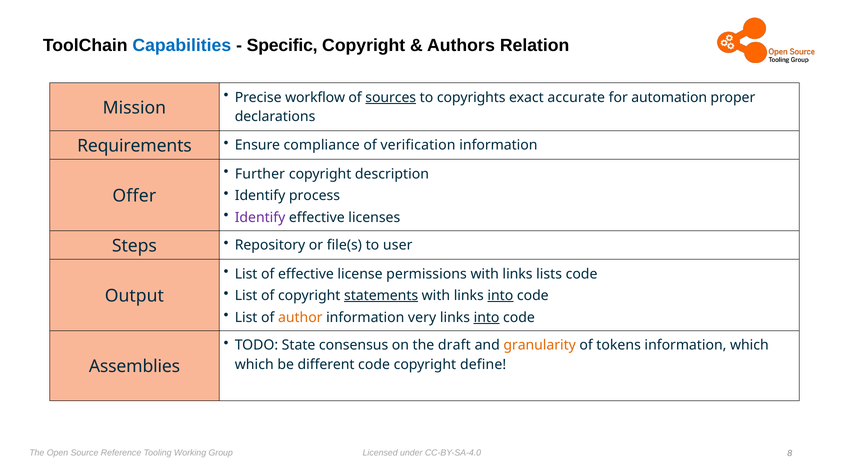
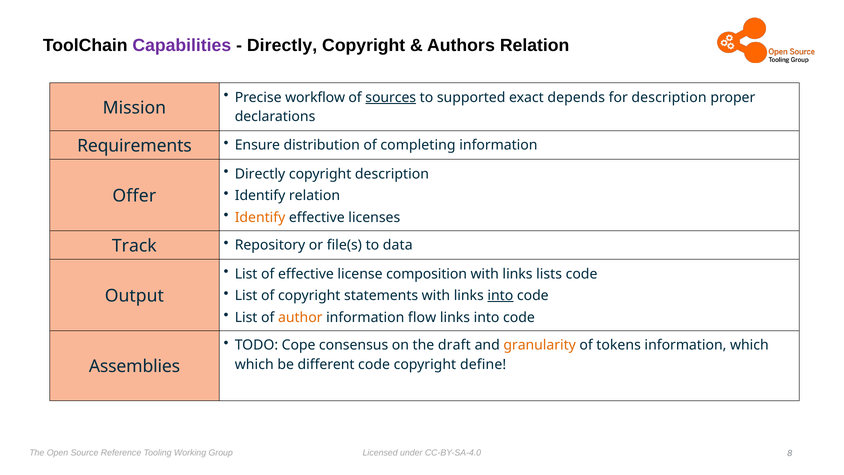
Capabilities colour: blue -> purple
Specific at (282, 45): Specific -> Directly
copyrights: copyrights -> supported
accurate: accurate -> depends
for automation: automation -> description
compliance: compliance -> distribution
verification: verification -> completing
Further at (260, 174): Further -> Directly
Identify process: process -> relation
Identify at (260, 217) colour: purple -> orange
Steps: Steps -> Track
user: user -> data
permissions: permissions -> composition
statements underline: present -> none
very: very -> flow
into at (487, 317) underline: present -> none
State: State -> Cope
